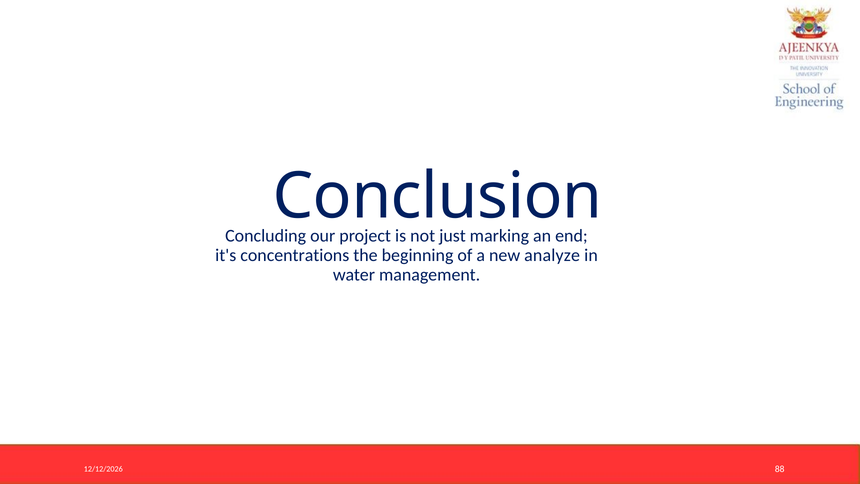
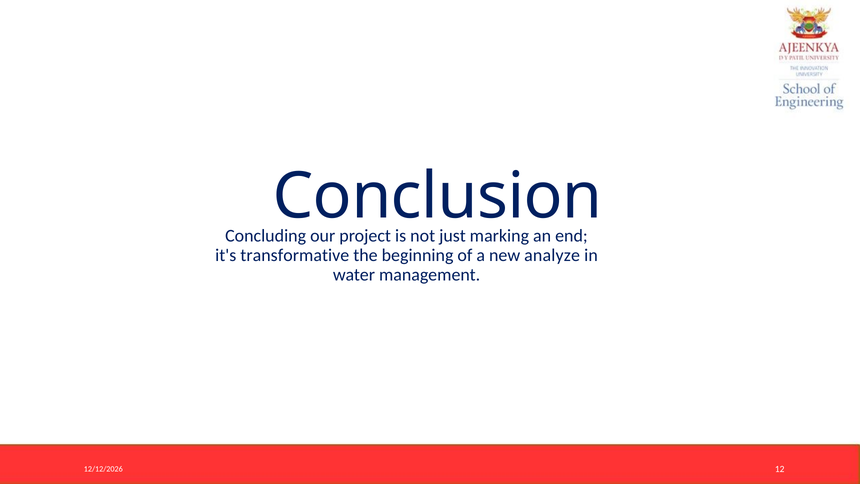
concentrations: concentrations -> transformative
88: 88 -> 12
